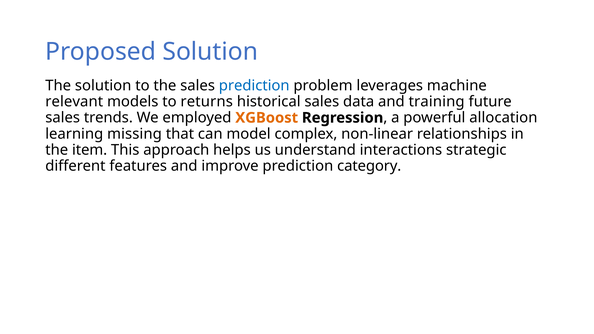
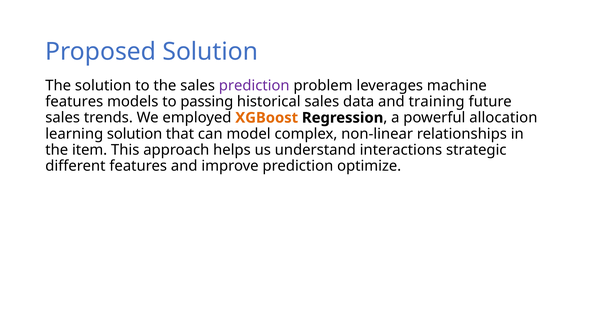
prediction at (254, 86) colour: blue -> purple
relevant at (74, 102): relevant -> features
returns: returns -> passing
learning missing: missing -> solution
category: category -> optimize
